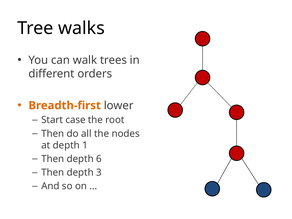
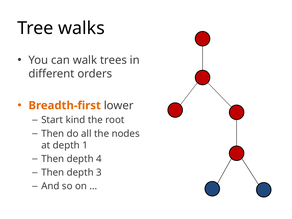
case: case -> kind
6: 6 -> 4
